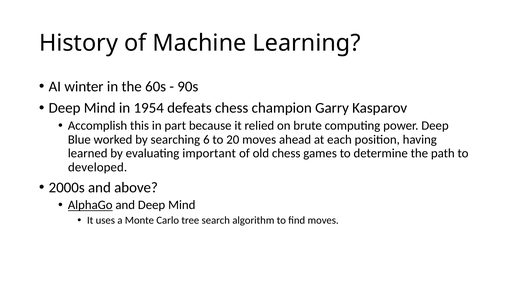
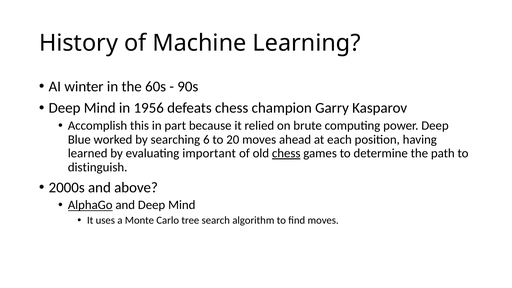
1954: 1954 -> 1956
chess at (286, 153) underline: none -> present
developed: developed -> distinguish
